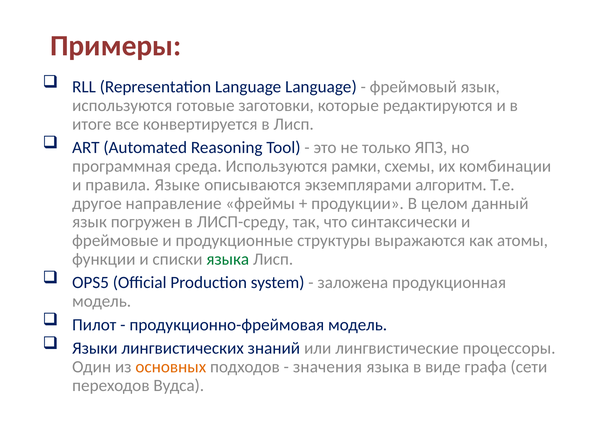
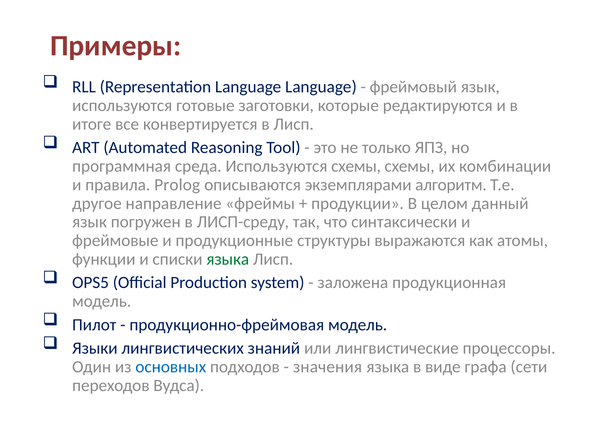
Используются рамки: рамки -> схемы
Языке: Языке -> Prolog
основных colour: orange -> blue
